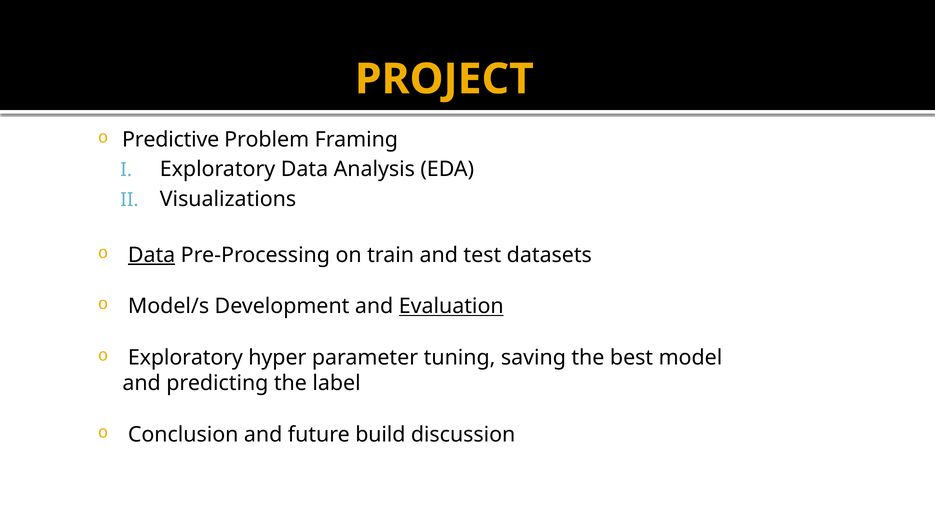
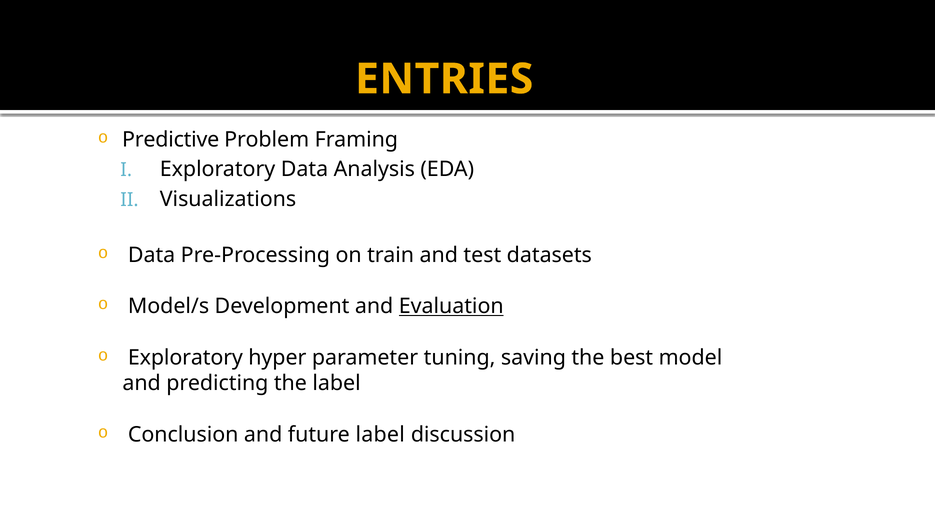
PROJECT: PROJECT -> ENTRIES
Data at (152, 255) underline: present -> none
future build: build -> label
